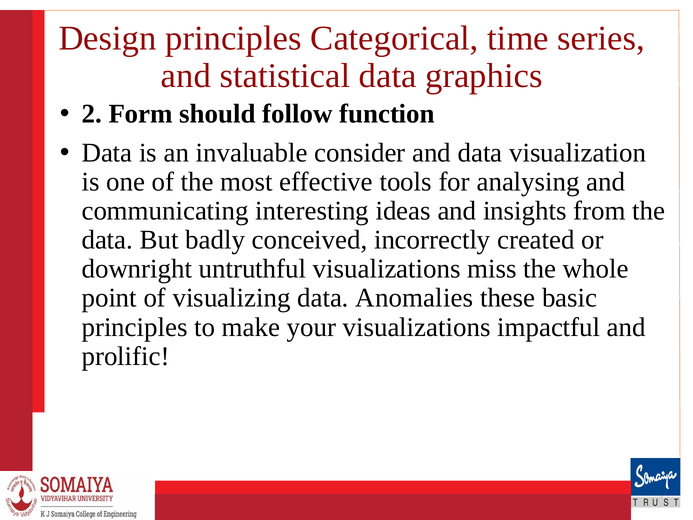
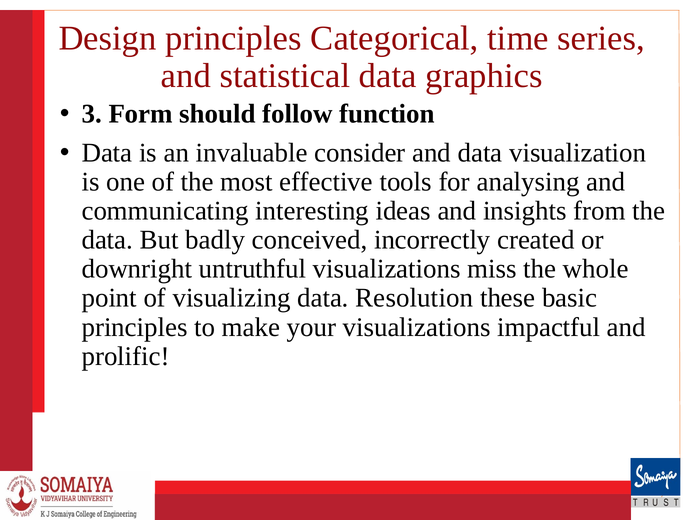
2: 2 -> 3
Anomalies: Anomalies -> Resolution
